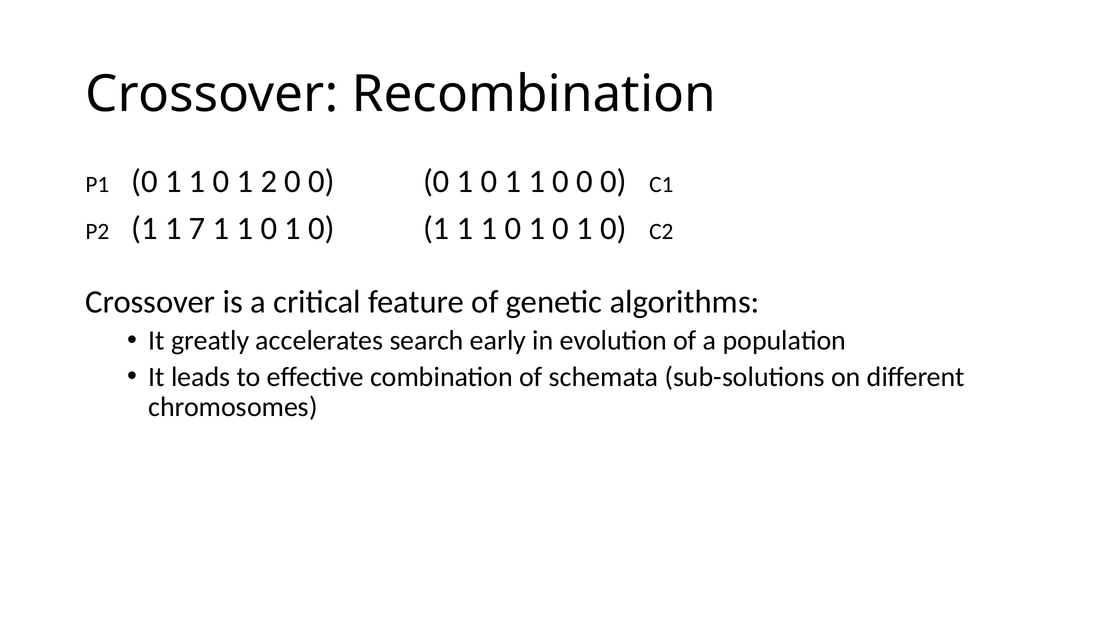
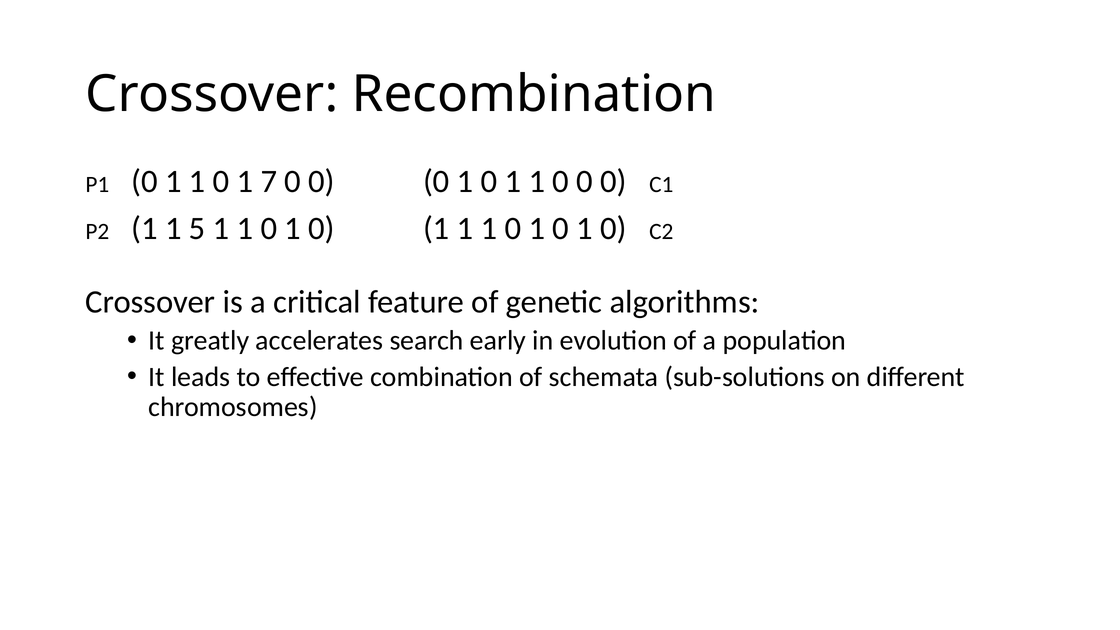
2: 2 -> 7
7: 7 -> 5
